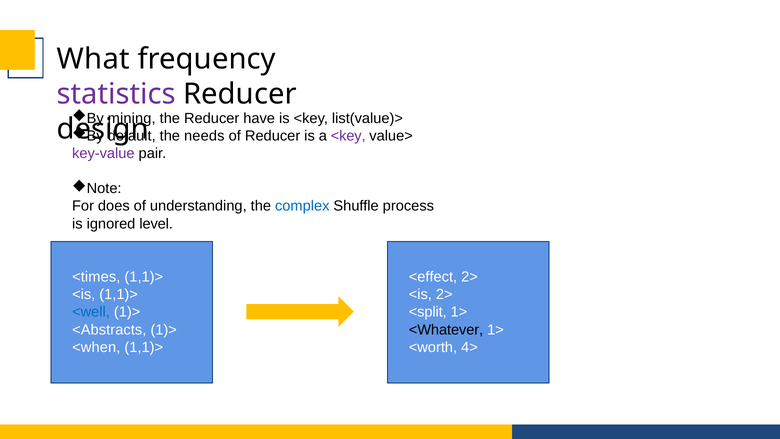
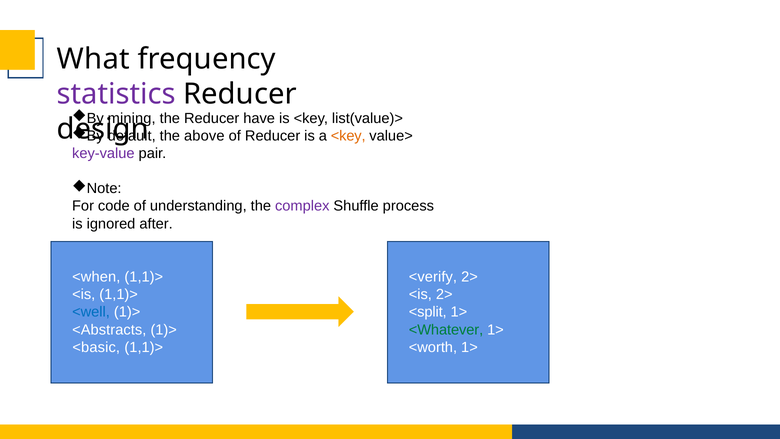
needs: needs -> above
<key at (348, 136) colour: purple -> orange
does: does -> code
complex colour: blue -> purple
level: level -> after
<times: <times -> <when
<effect: <effect -> <verify
<Whatever colour: black -> green
<when: <when -> <basic
<worth 4>: 4> -> 1>
